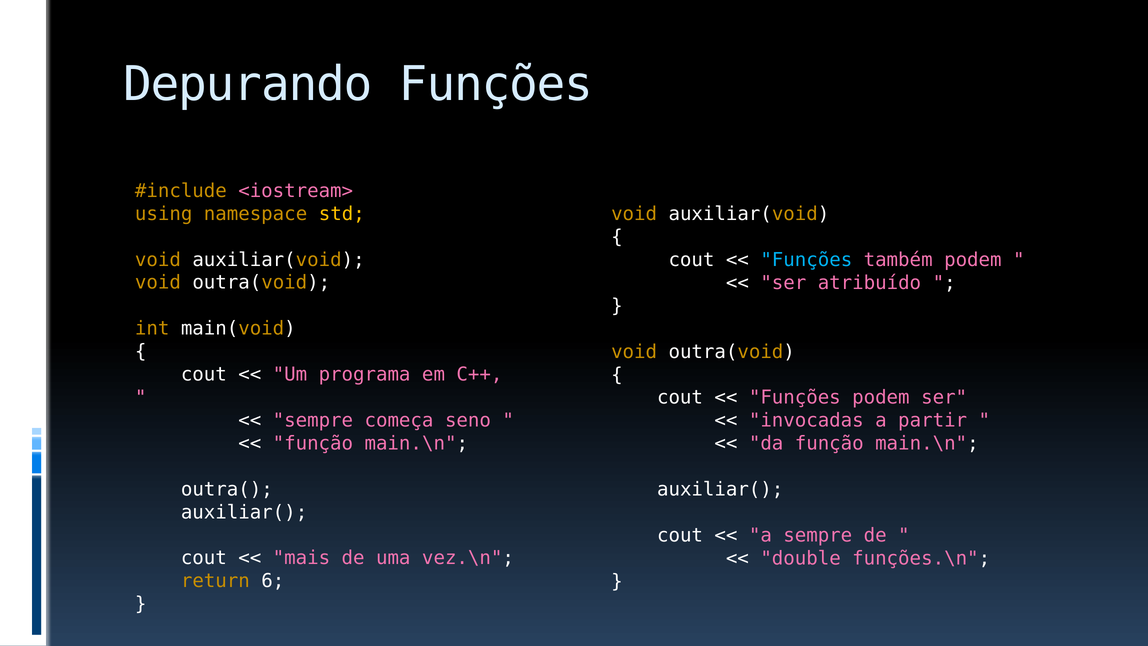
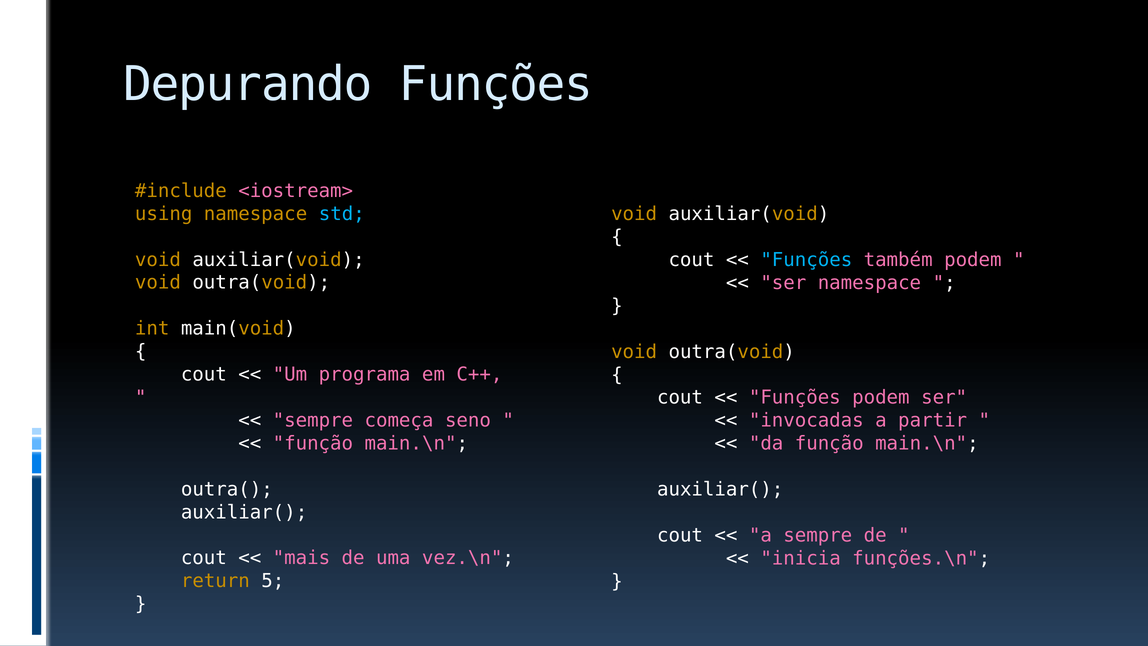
std colour: yellow -> light blue
ser atribuído: atribuído -> namespace
double: double -> inicia
6: 6 -> 5
